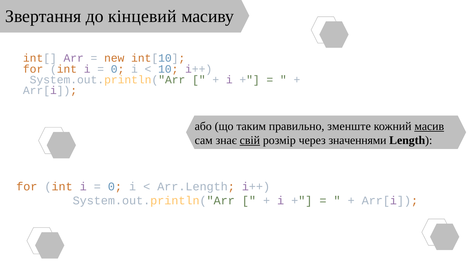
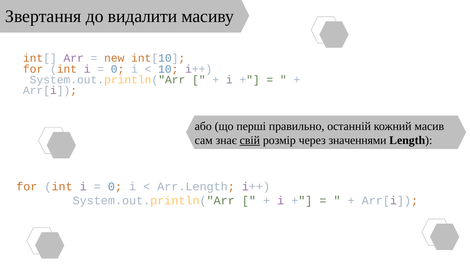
кінцевий: кінцевий -> видалити
таким: таким -> перші
зменште: зменште -> останній
масив underline: present -> none
